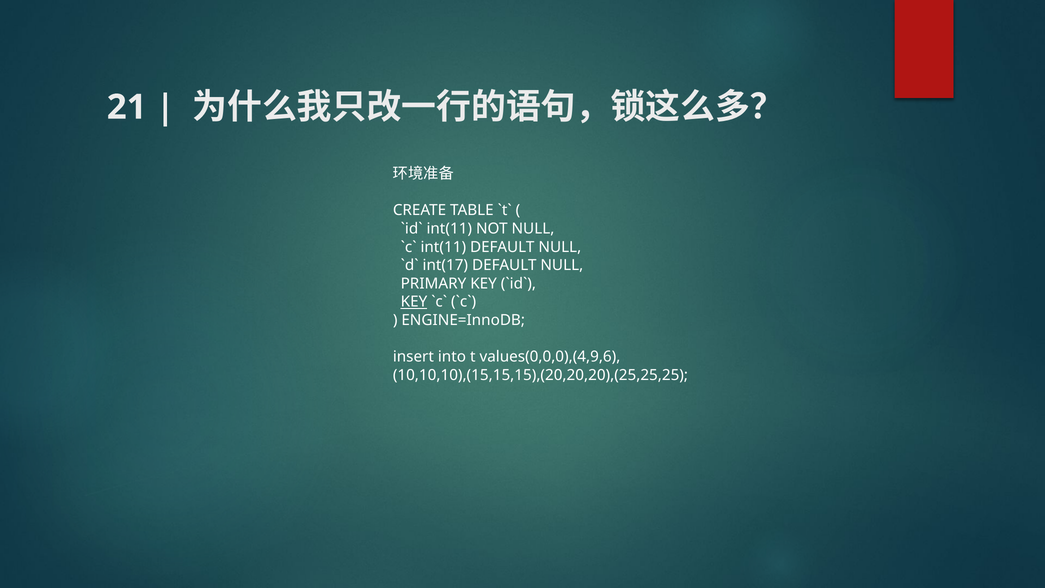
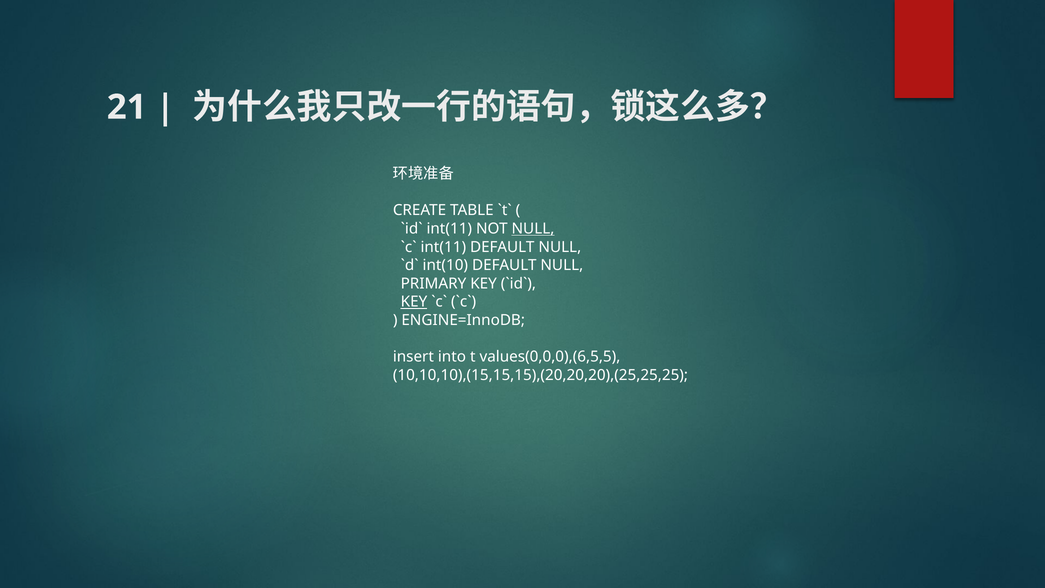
NULL at (533, 229) underline: none -> present
int(17: int(17 -> int(10
values(0,0,0),(4,9,6: values(0,0,0),(4,9,6 -> values(0,0,0),(6,5,5
